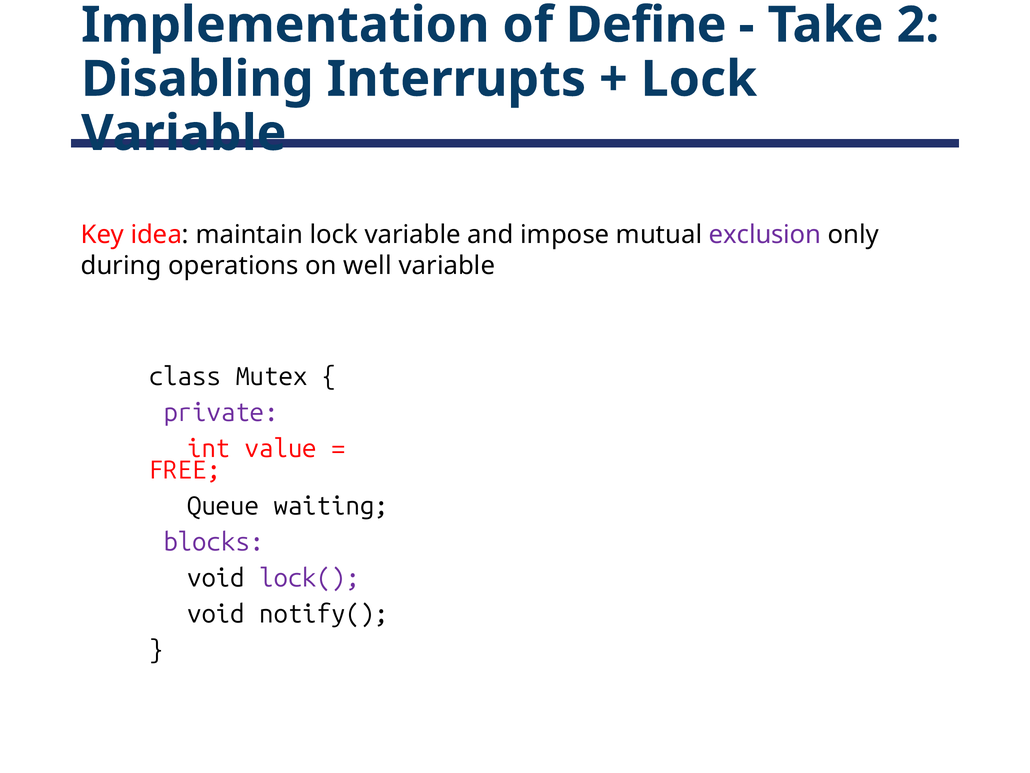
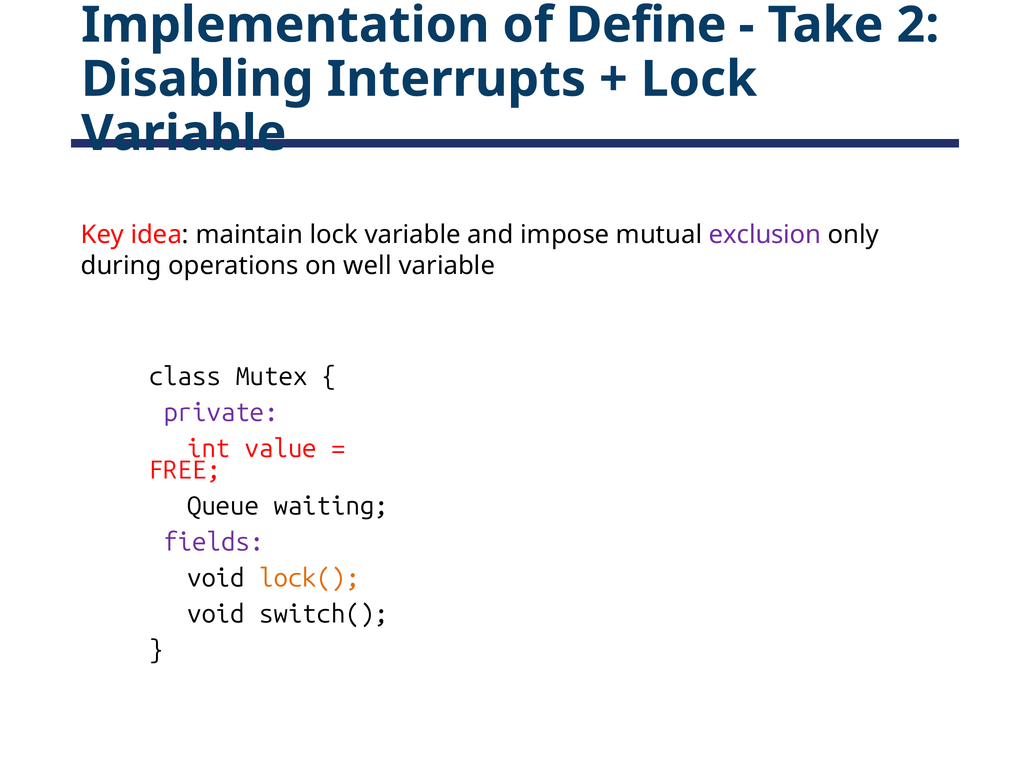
blocks: blocks -> fields
lock( colour: purple -> orange
notify(: notify( -> switch(
